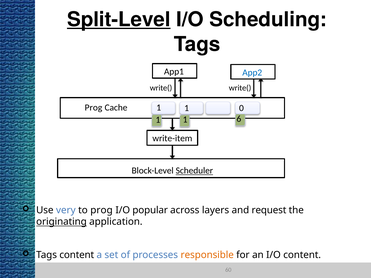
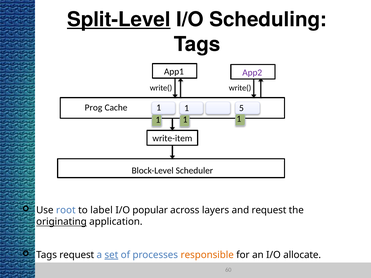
App2 colour: blue -> purple
0: 0 -> 5
1 1 6: 6 -> 1
Scheduler underline: present -> none
very: very -> root
to prog: prog -> label
Tags content: content -> request
set underline: none -> present
I/O content: content -> allocate
